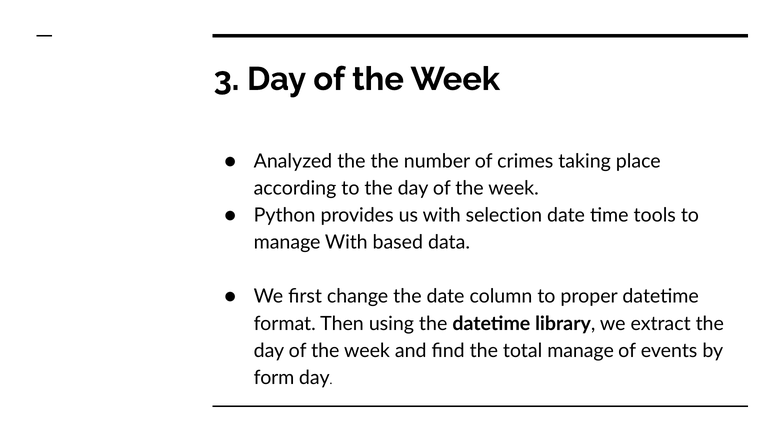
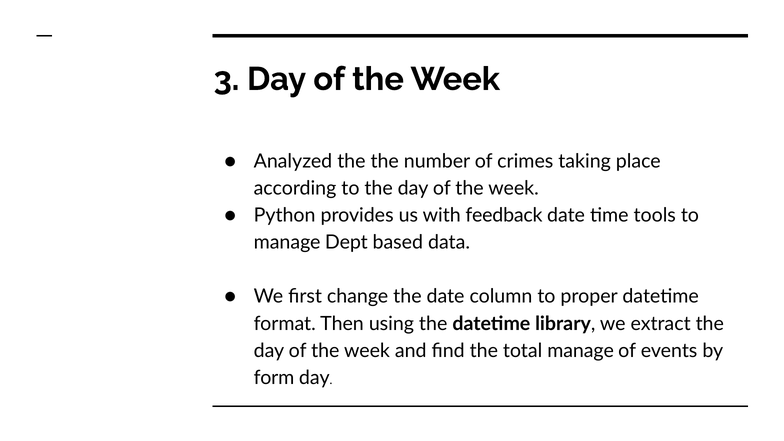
selection: selection -> feedback
manage With: With -> Dept
